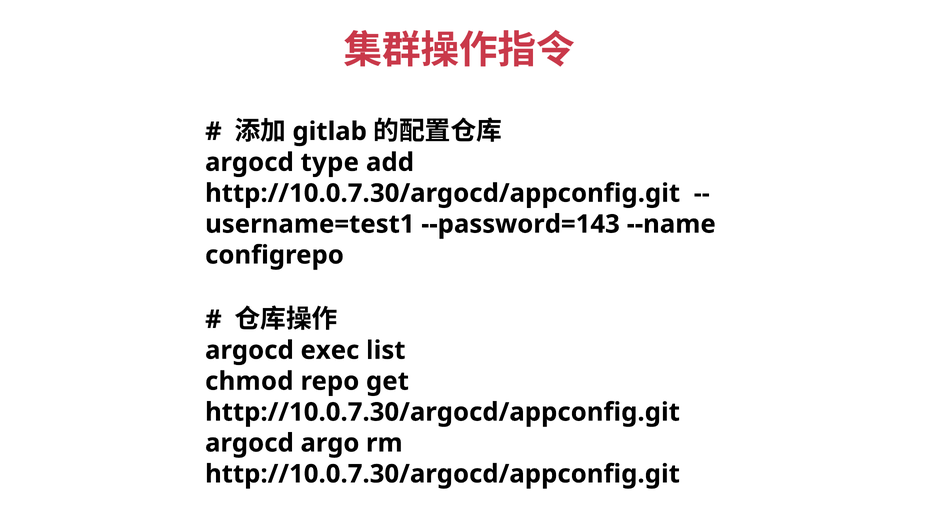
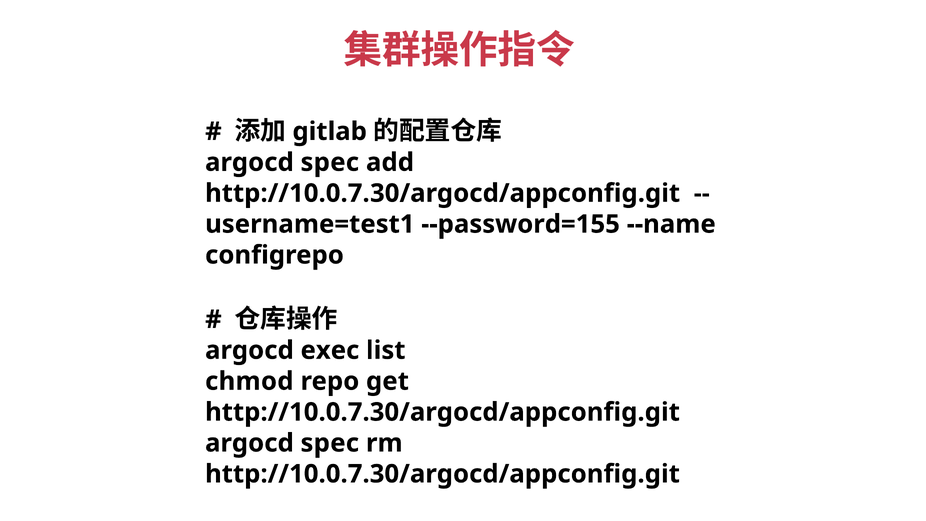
type at (330, 162): type -> spec
--password=143: --password=143 -> --password=155
argo at (330, 443): argo -> spec
